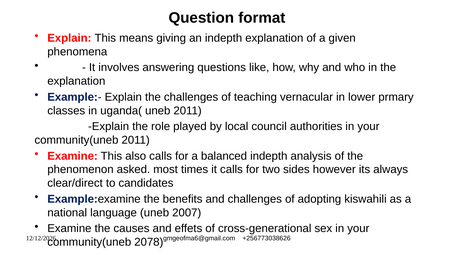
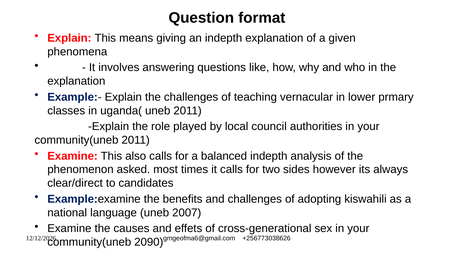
2078: 2078 -> 2090
